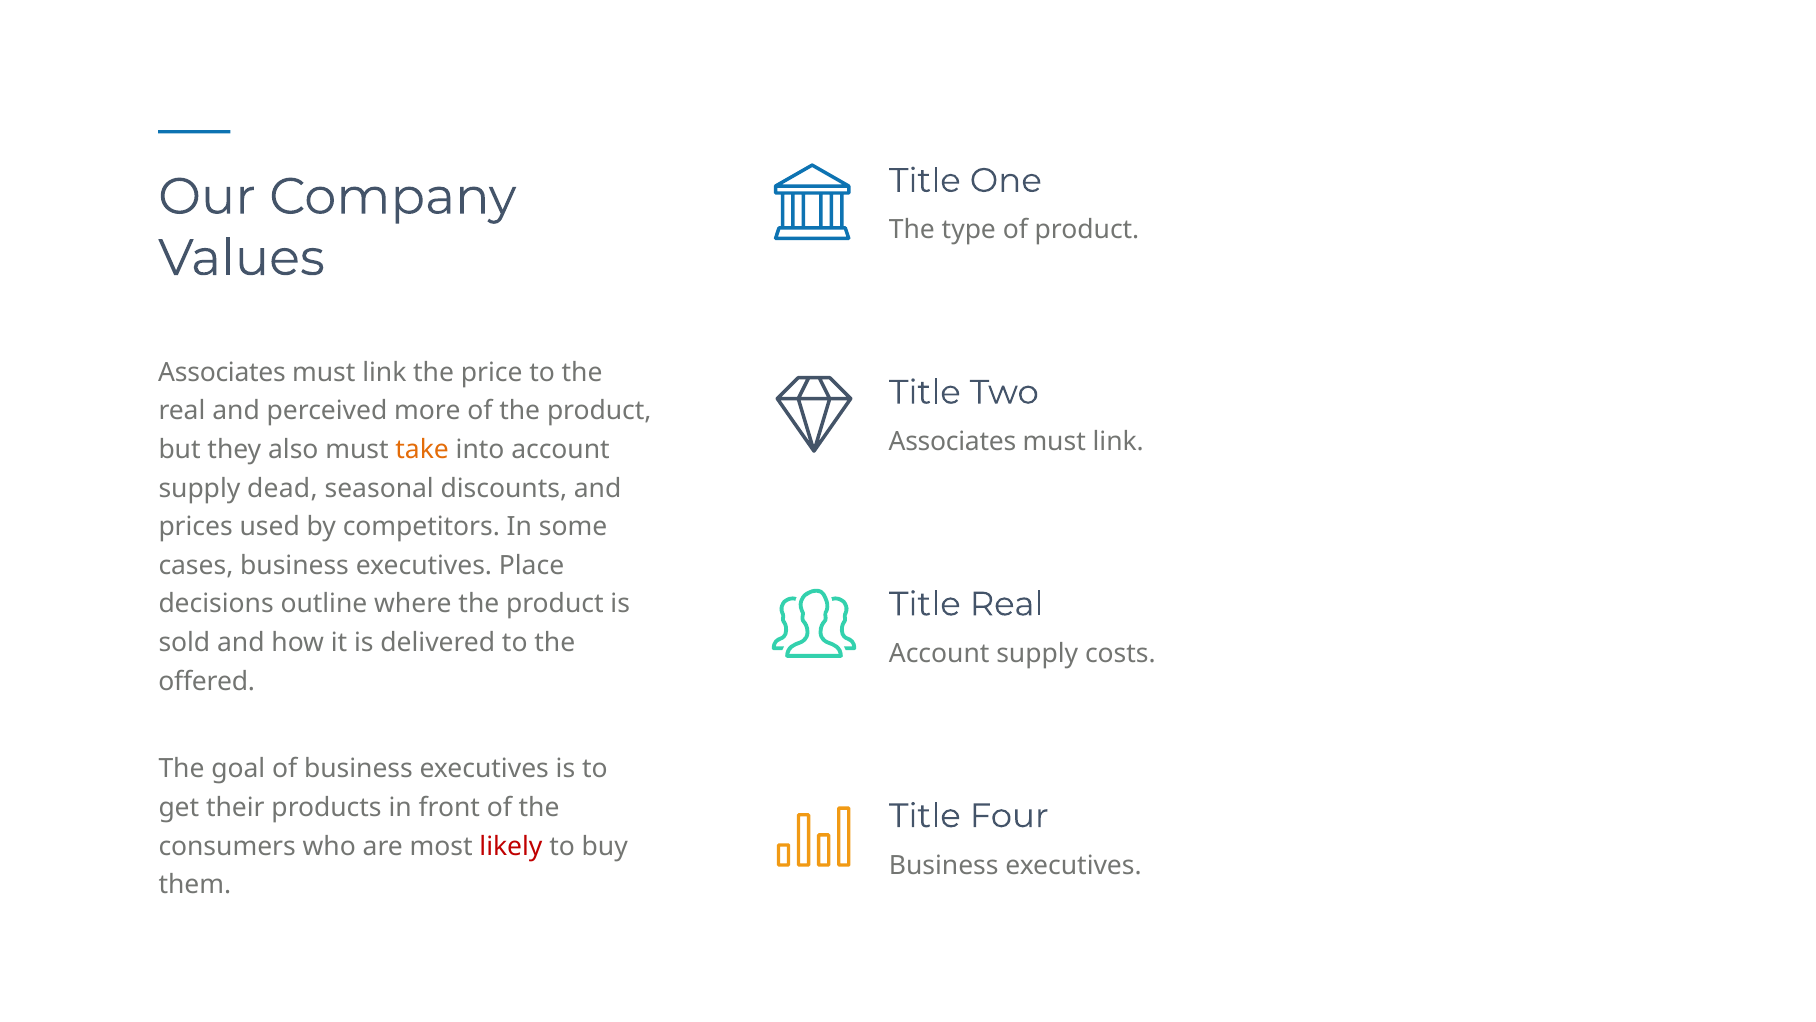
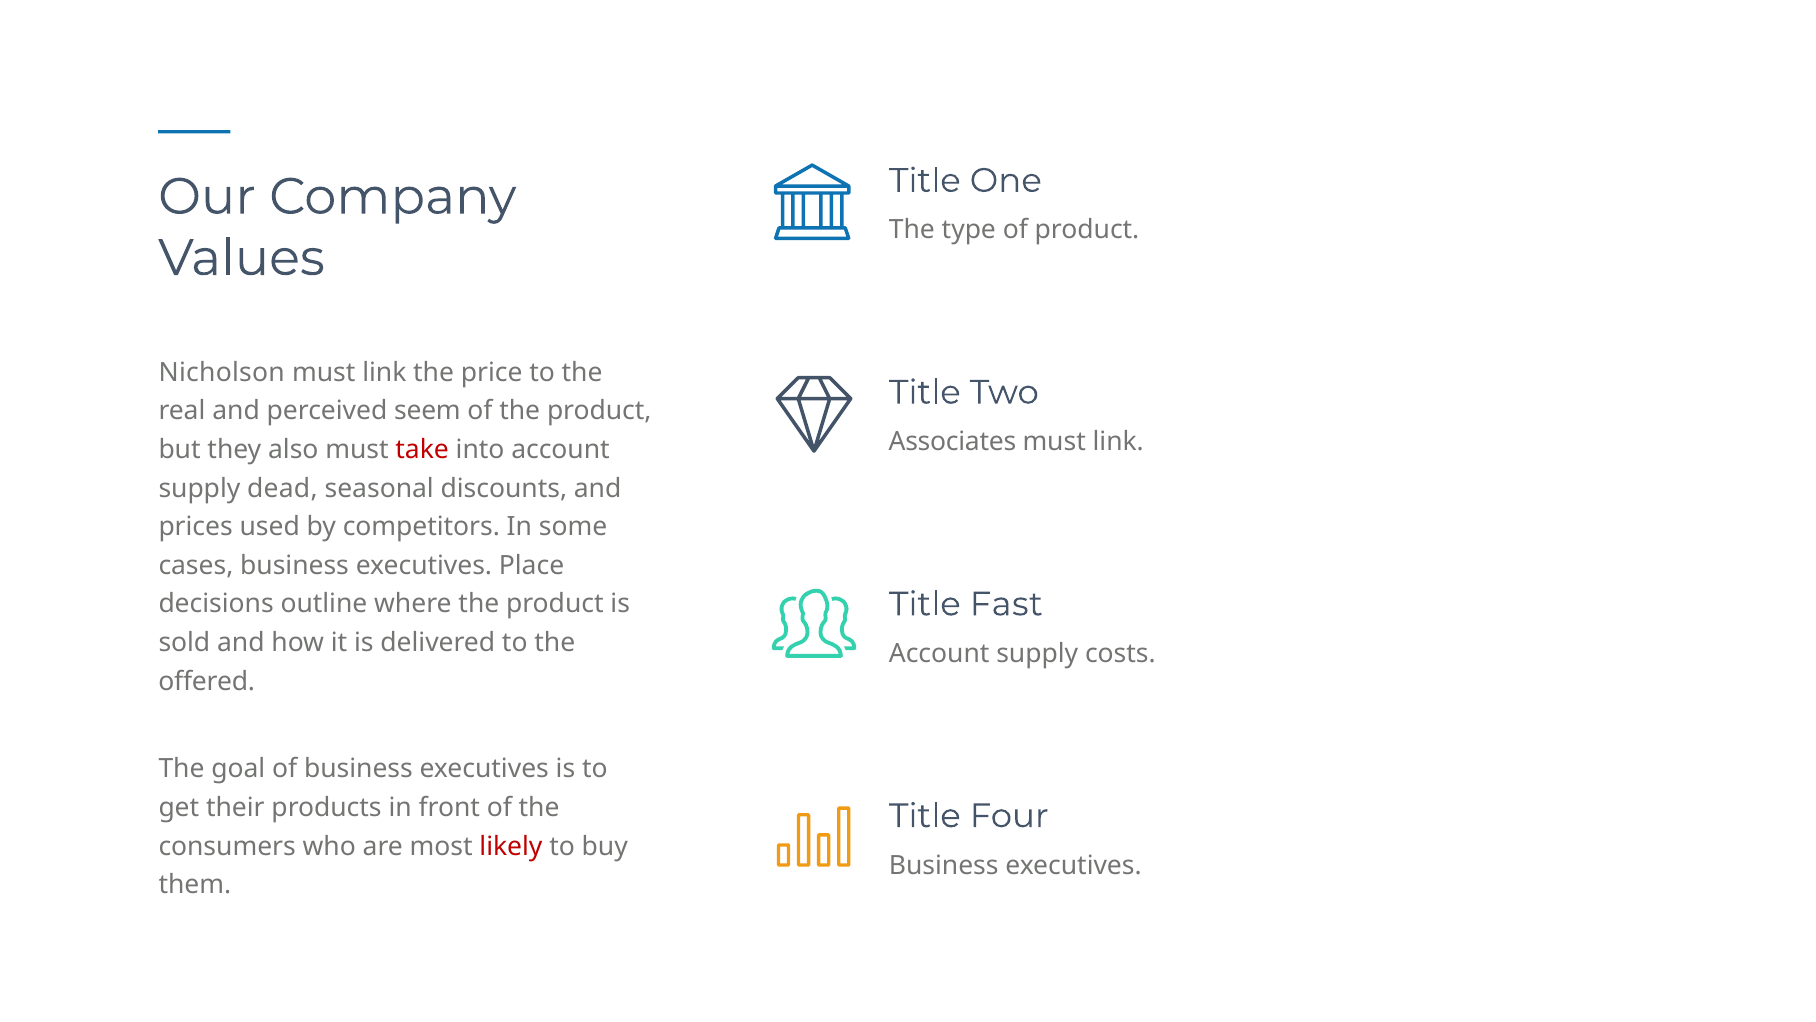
Associates at (222, 372): Associates -> Nicholson
more: more -> seem
take colour: orange -> red
Title Real: Real -> Fast
